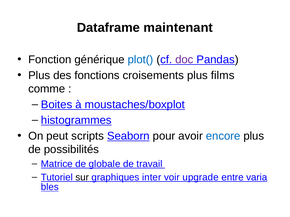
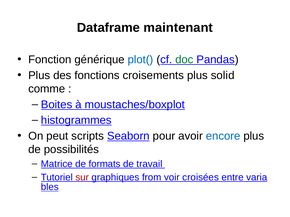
doc colour: purple -> green
films: films -> solid
globale: globale -> formats
sur colour: black -> red
inter: inter -> from
upgrade: upgrade -> croisées
